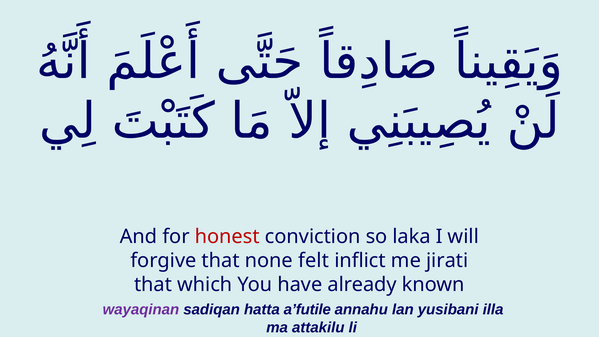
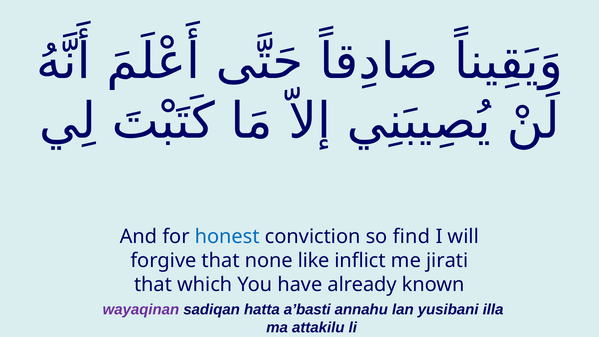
honest colour: red -> blue
laka: laka -> find
felt: felt -> like
a’futile: a’futile -> a’basti
